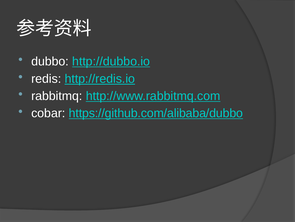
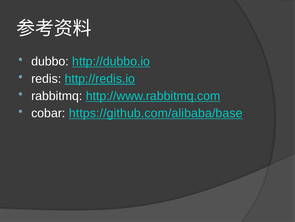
https://github.com/alibaba/dubbo: https://github.com/alibaba/dubbo -> https://github.com/alibaba/base
